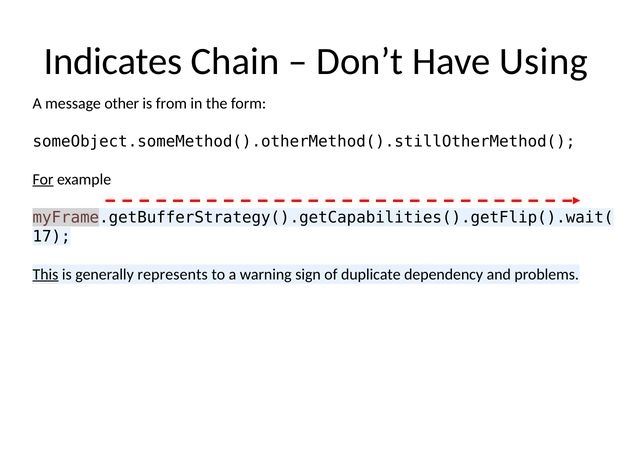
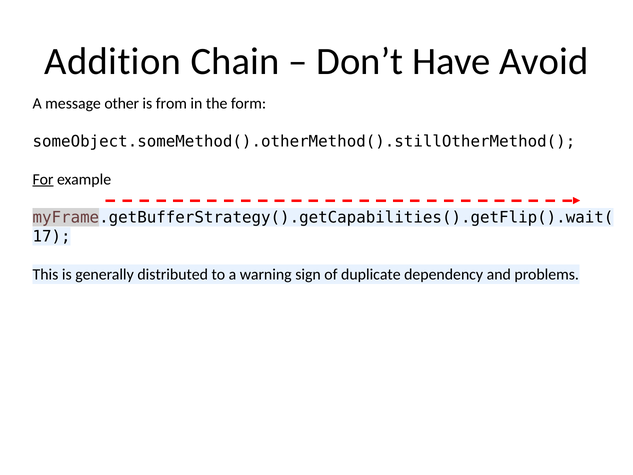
Indicates: Indicates -> Addition
Using: Using -> Avoid
This underline: present -> none
represents: represents -> distributed
